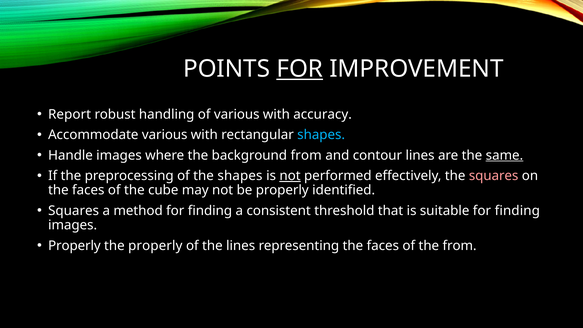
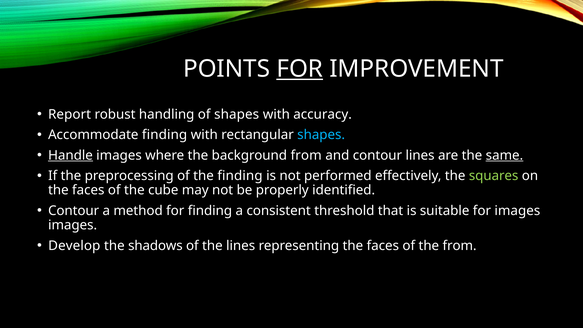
of various: various -> shapes
Accommodate various: various -> finding
Handle underline: none -> present
the shapes: shapes -> finding
not at (290, 176) underline: present -> none
squares at (494, 176) colour: pink -> light green
Squares at (74, 211): Squares -> Contour
suitable for finding: finding -> images
Properly at (74, 246): Properly -> Develop
the properly: properly -> shadows
